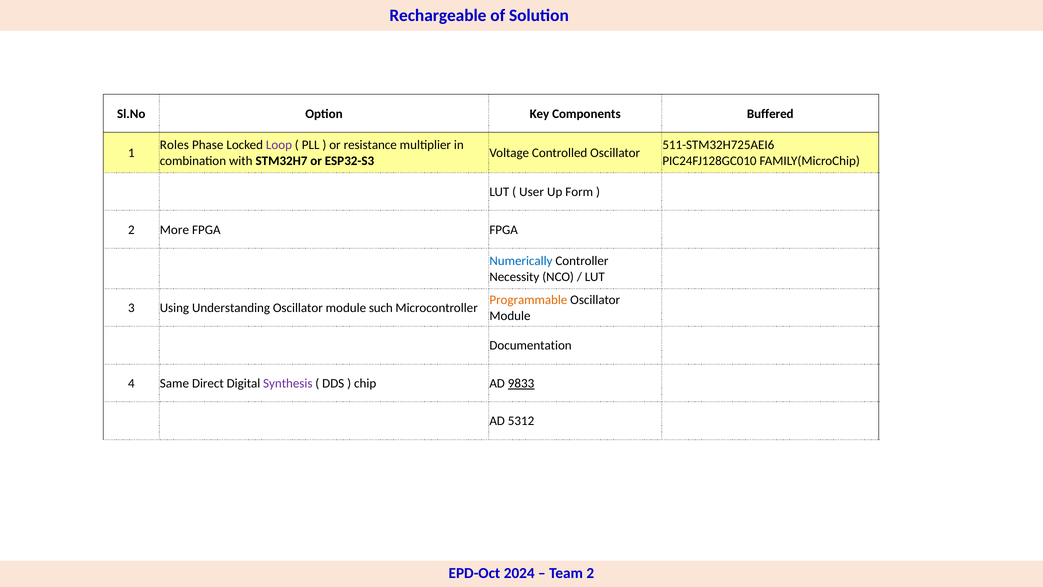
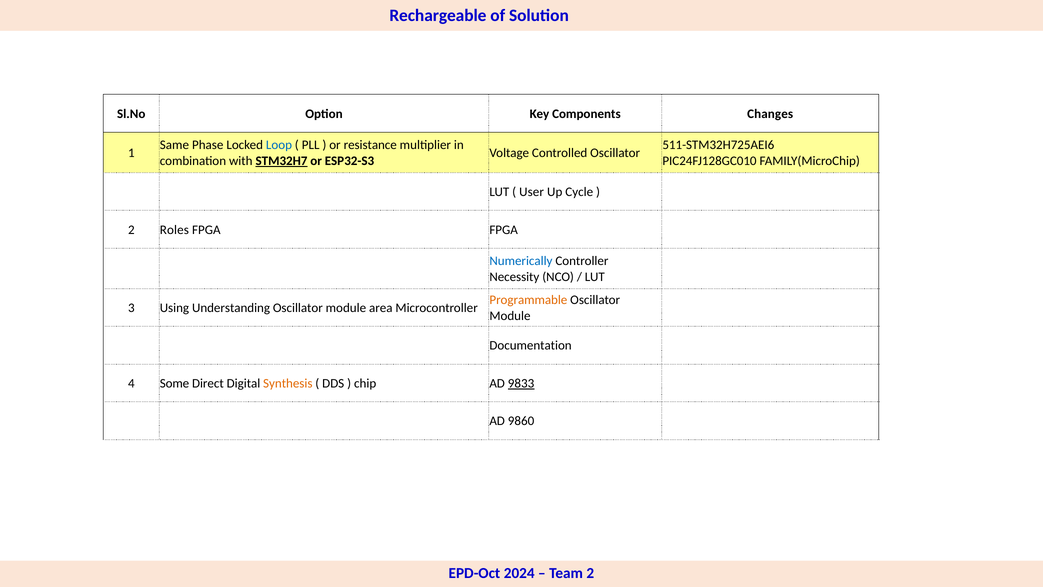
Buffered: Buffered -> Changes
Roles: Roles -> Same
Loop colour: purple -> blue
STM32H7 underline: none -> present
Form: Form -> Cycle
More: More -> Roles
such: such -> area
Same: Same -> Some
Synthesis colour: purple -> orange
5312: 5312 -> 9860
